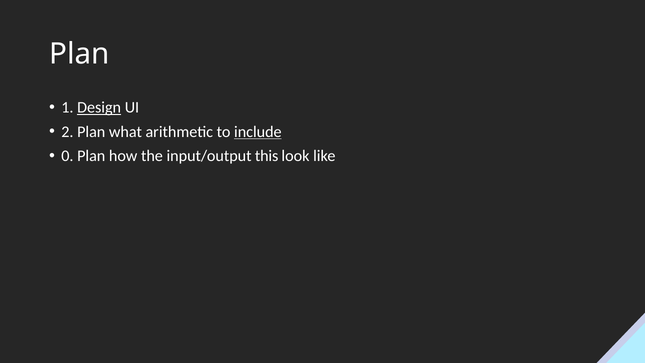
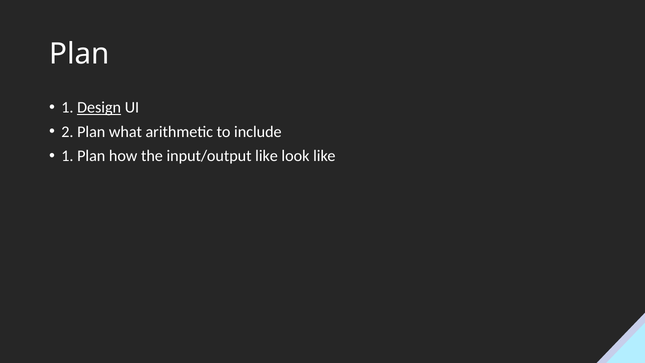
include underline: present -> none
0 at (67, 156): 0 -> 1
input/output this: this -> like
